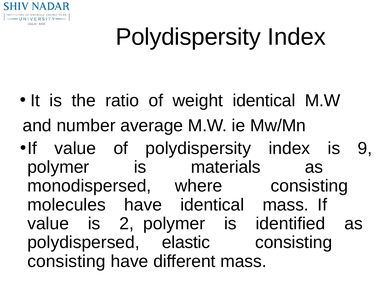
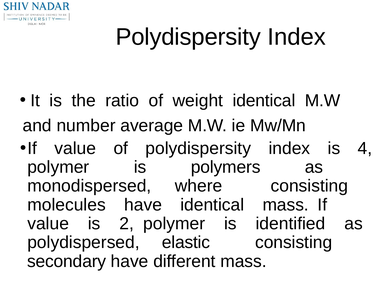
9: 9 -> 4
materials: materials -> polymers
consisting at (66, 261): consisting -> secondary
